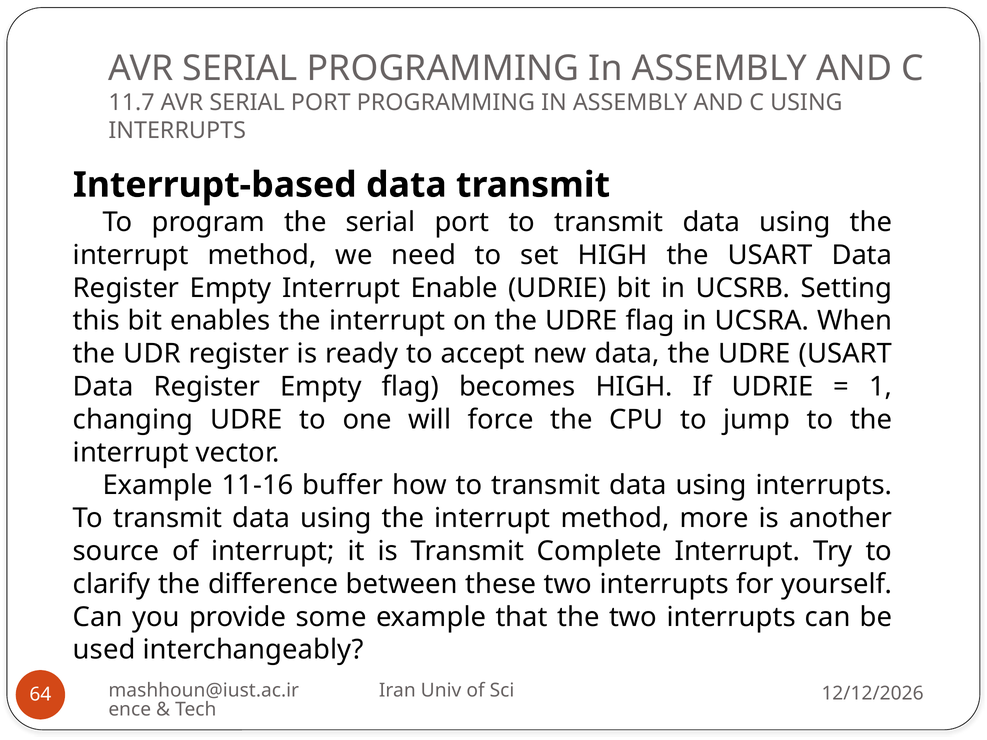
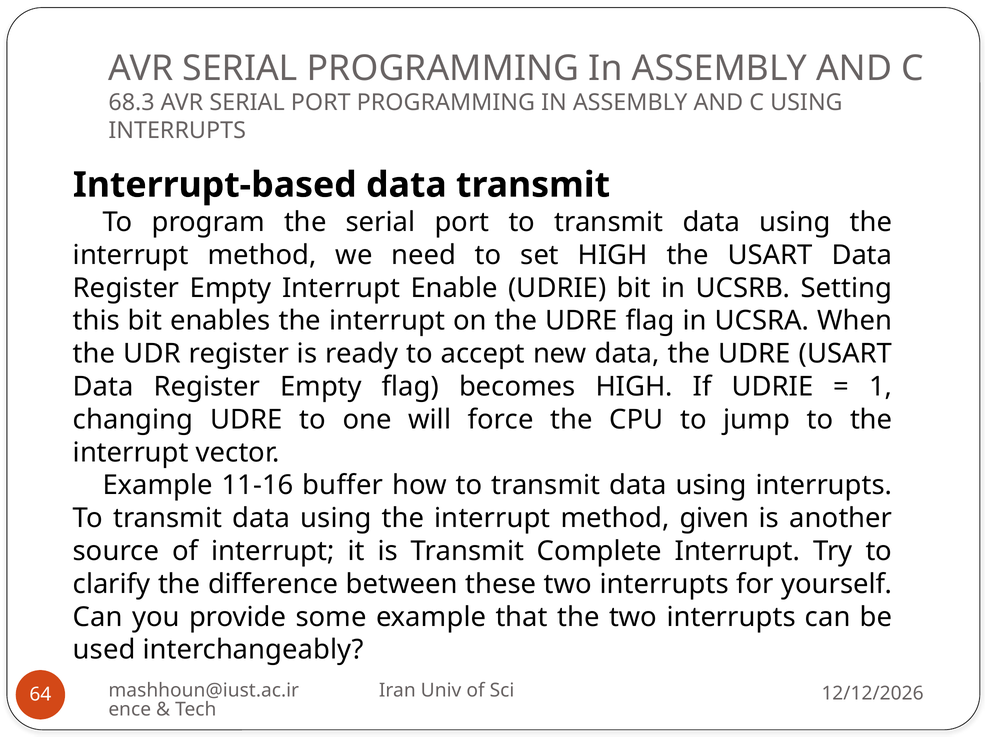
11.7: 11.7 -> 68.3
more: more -> given
